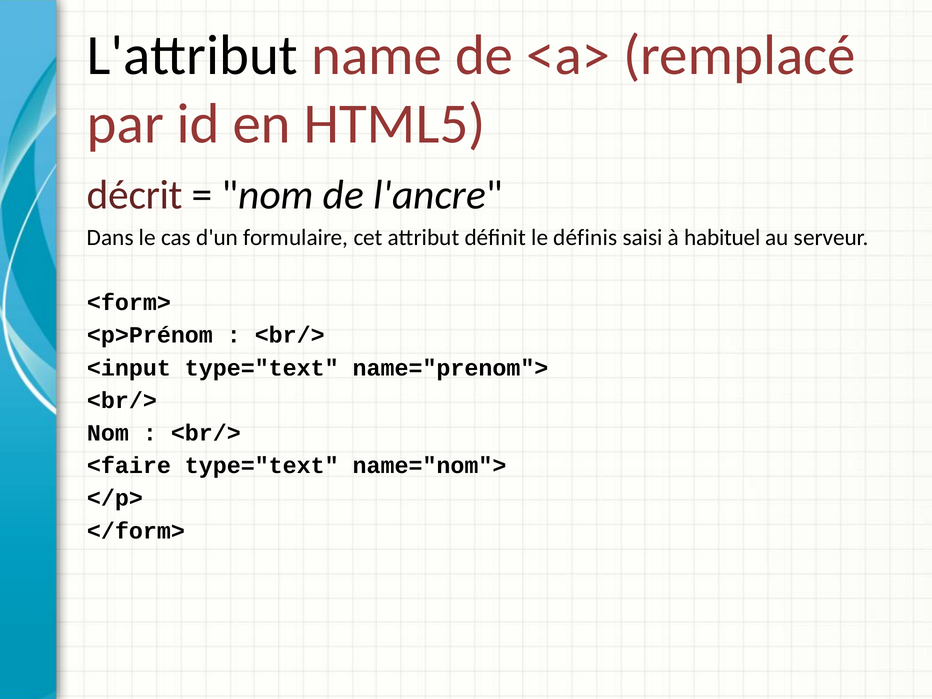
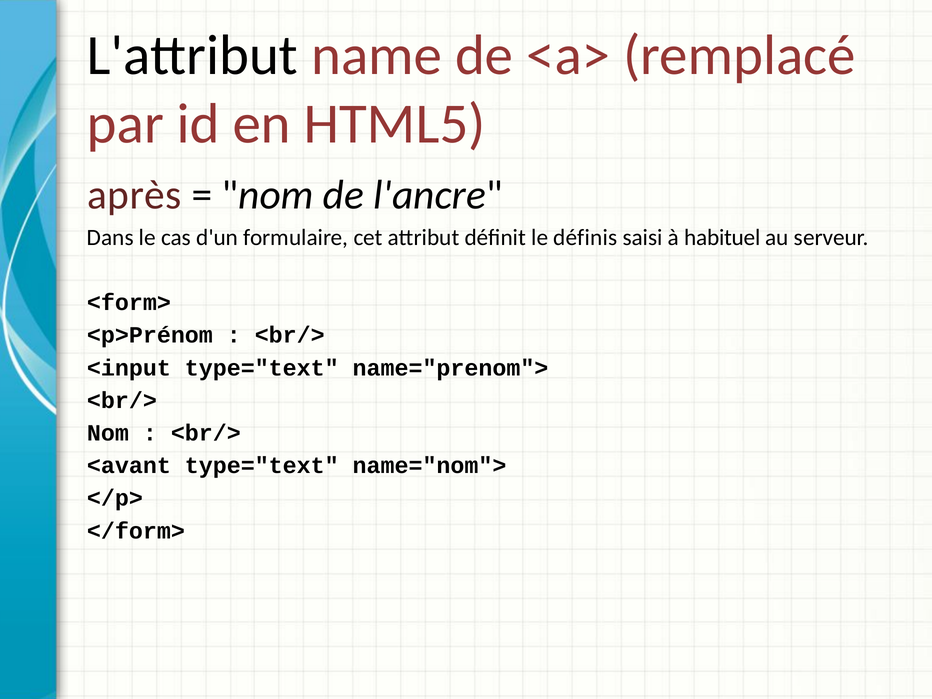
décrit: décrit -> après
<faire: <faire -> <avant
